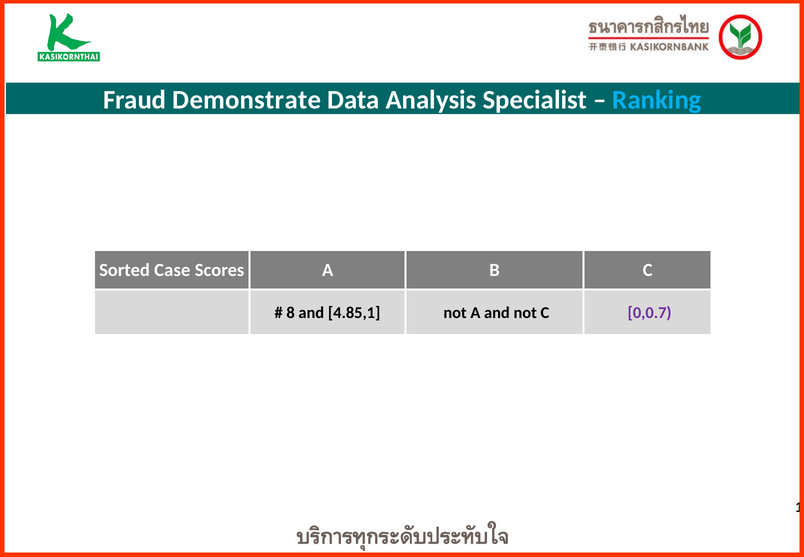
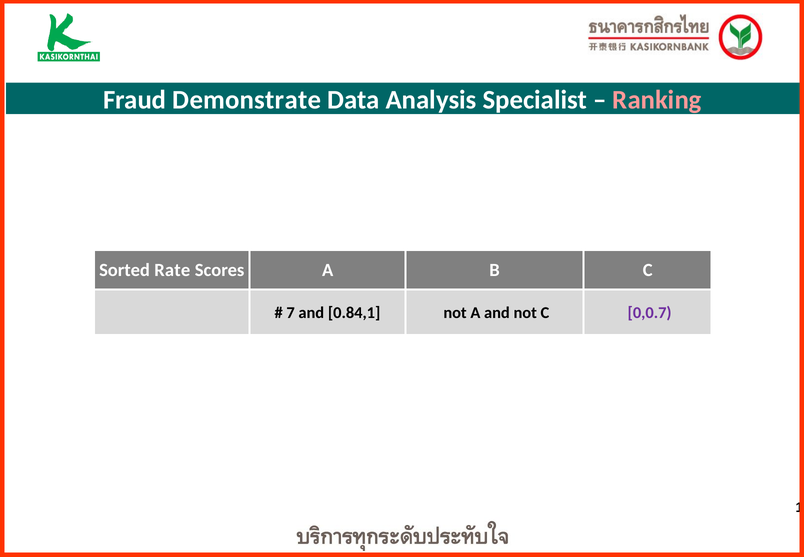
Ranking colour: light blue -> pink
Case: Case -> Rate
8: 8 -> 7
4.85,1: 4.85,1 -> 0.84,1
